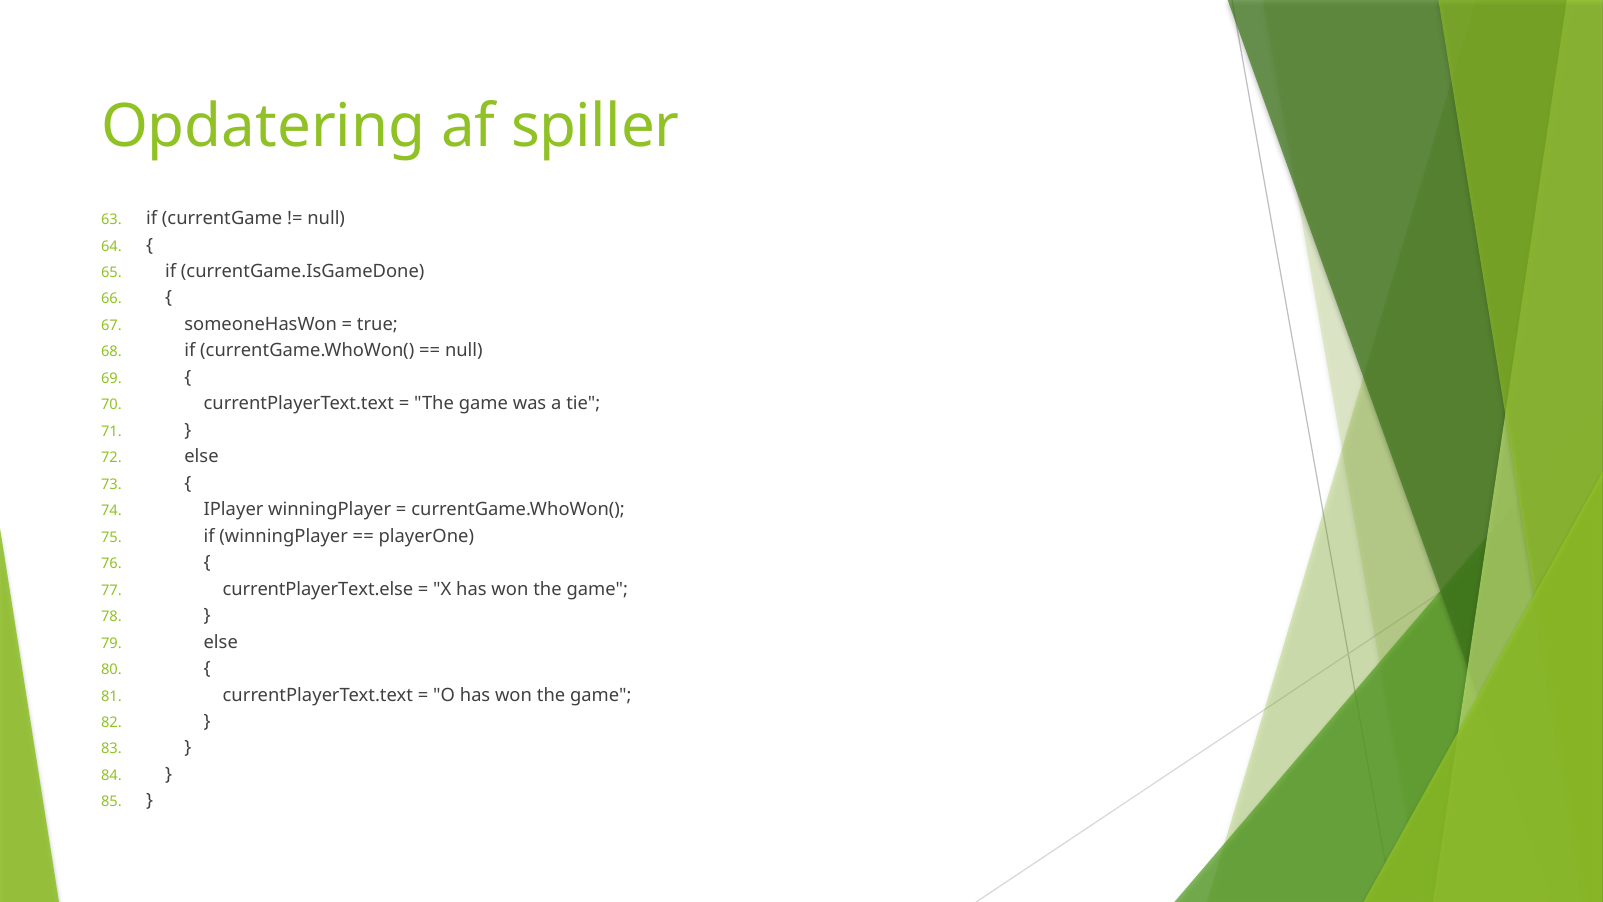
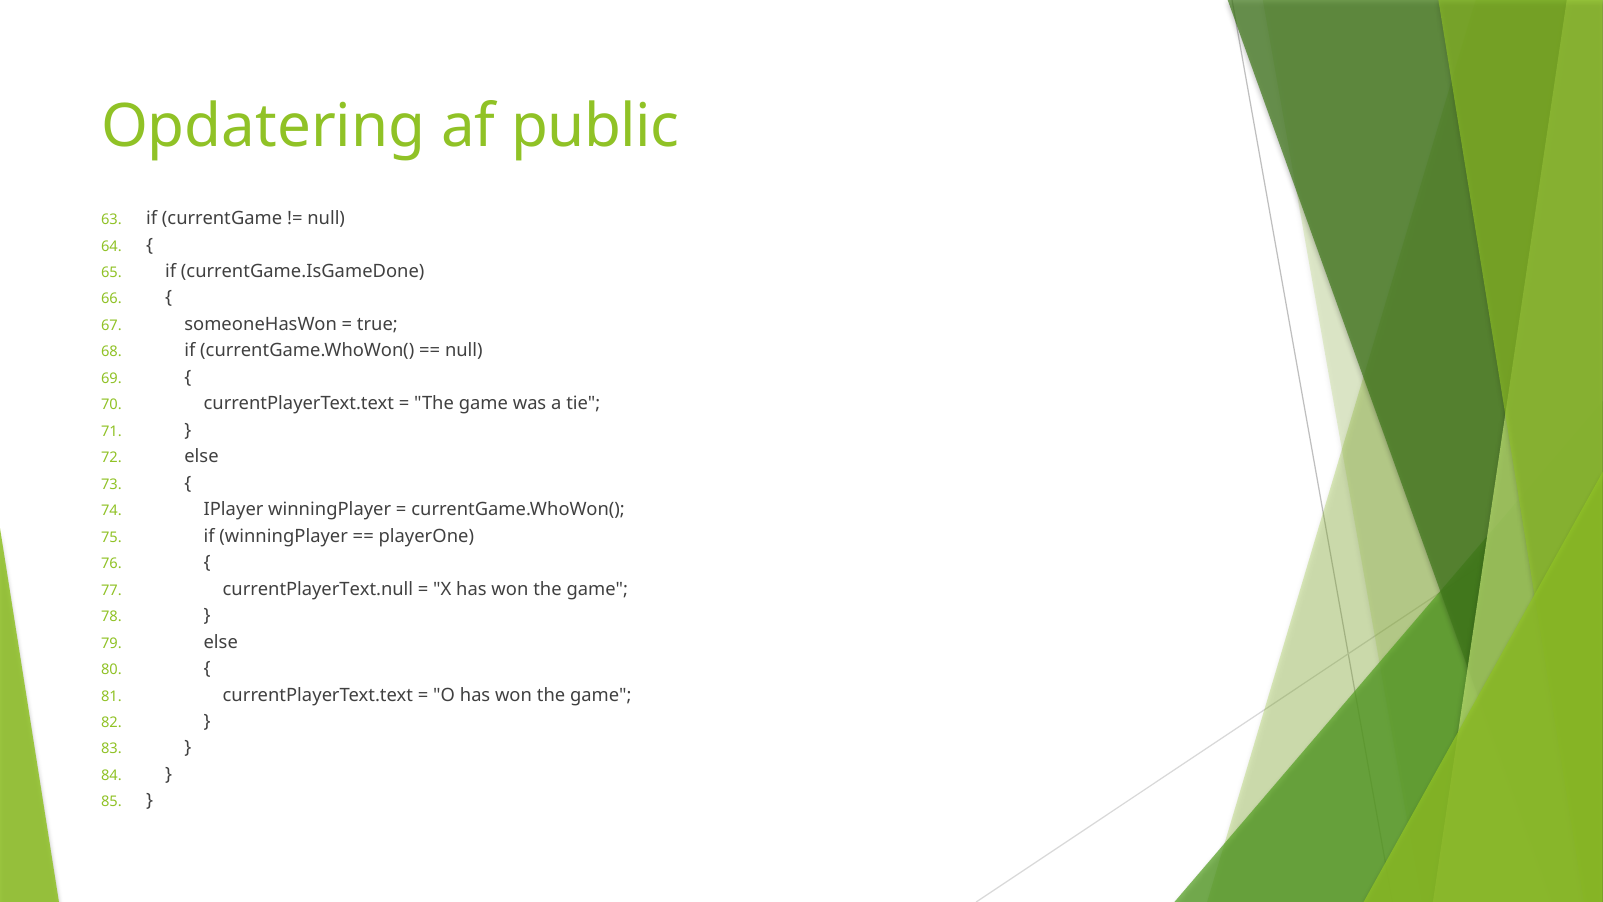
spiller: spiller -> public
currentPlayerText.else: currentPlayerText.else -> currentPlayerText.null
